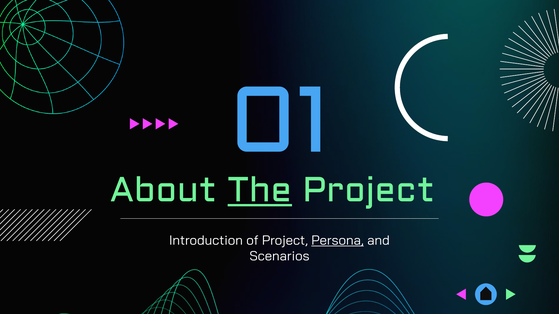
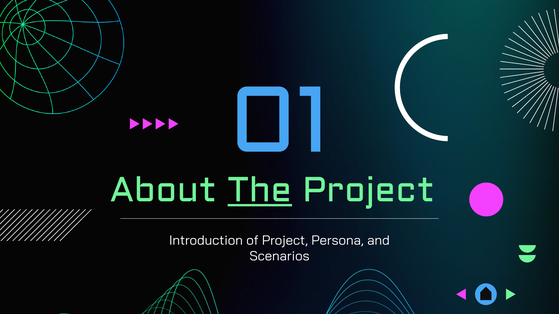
Persona underline: present -> none
